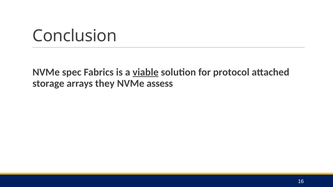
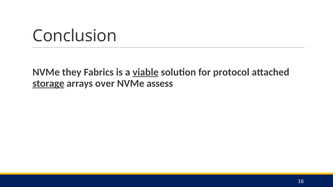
spec: spec -> they
storage underline: none -> present
they: they -> over
